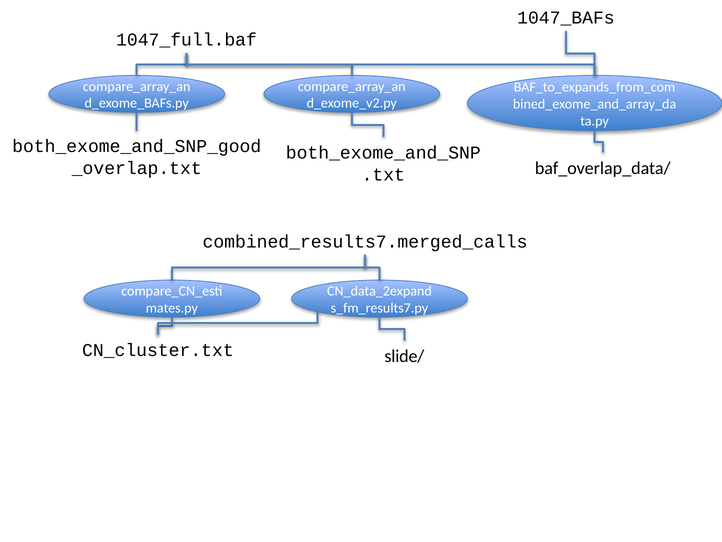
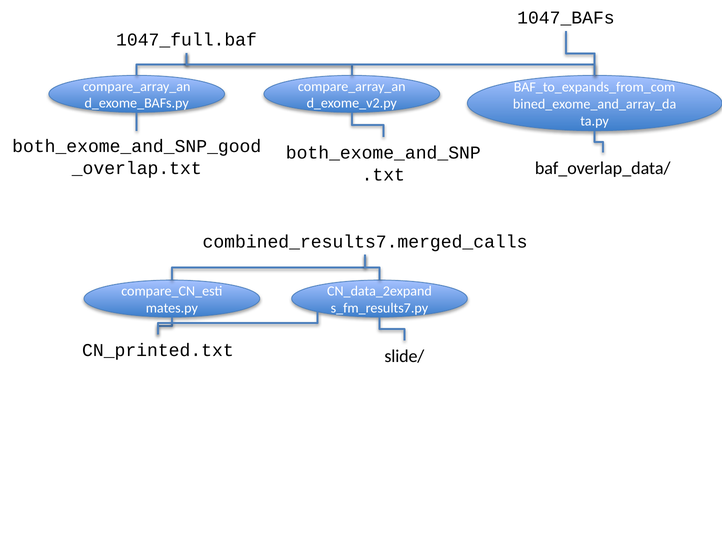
CN_cluster.txt: CN_cluster.txt -> CN_printed.txt
